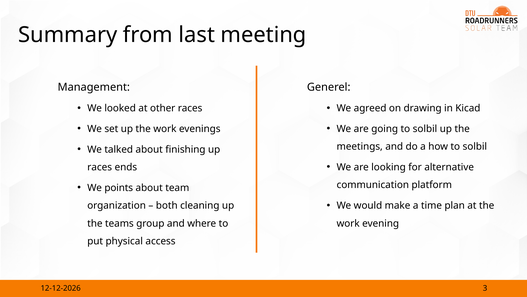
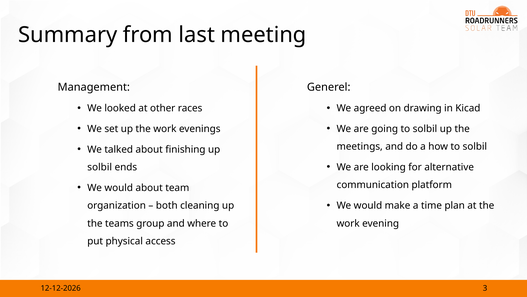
races at (100, 167): races -> solbil
points at (119, 187): points -> would
